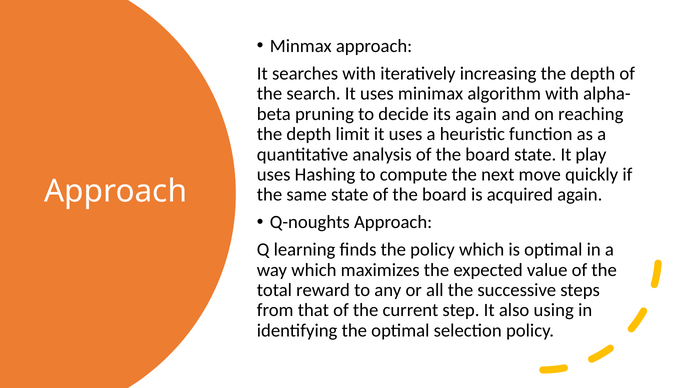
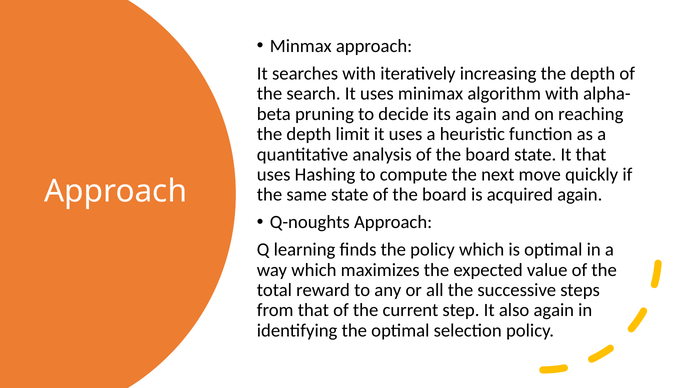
It play: play -> that
also using: using -> again
